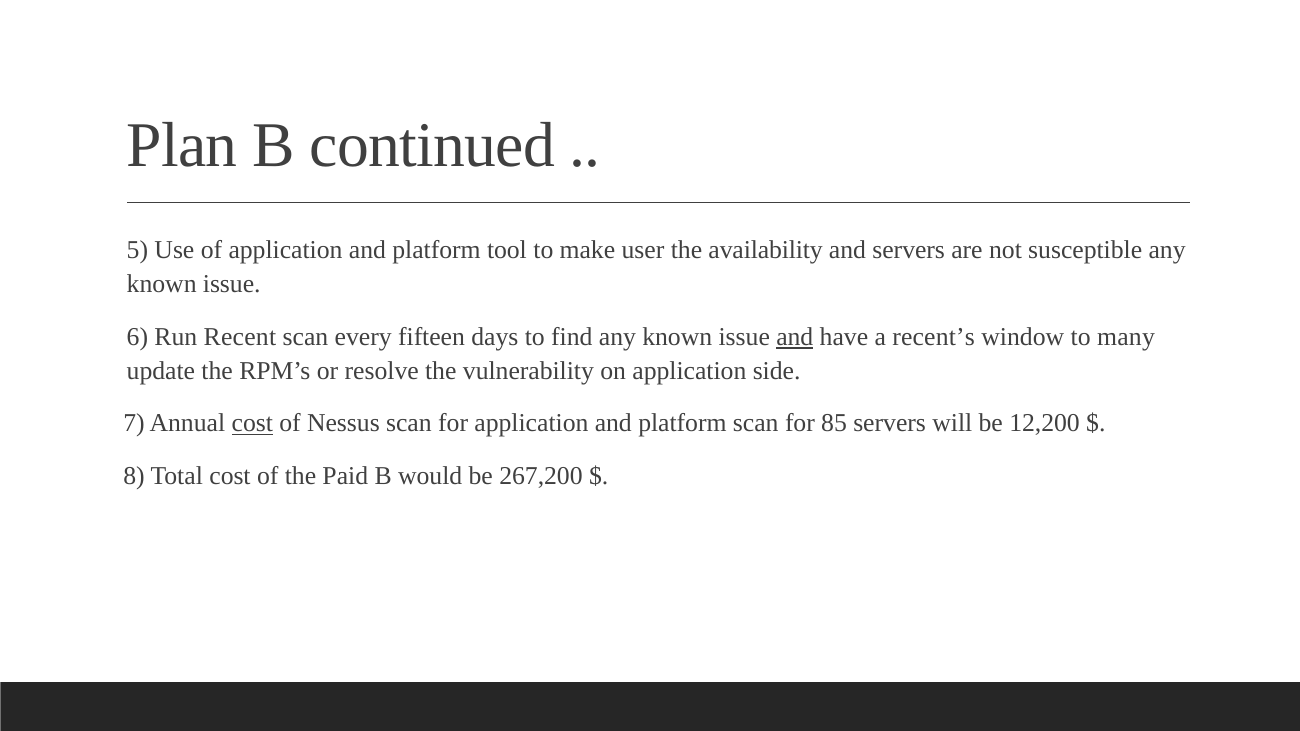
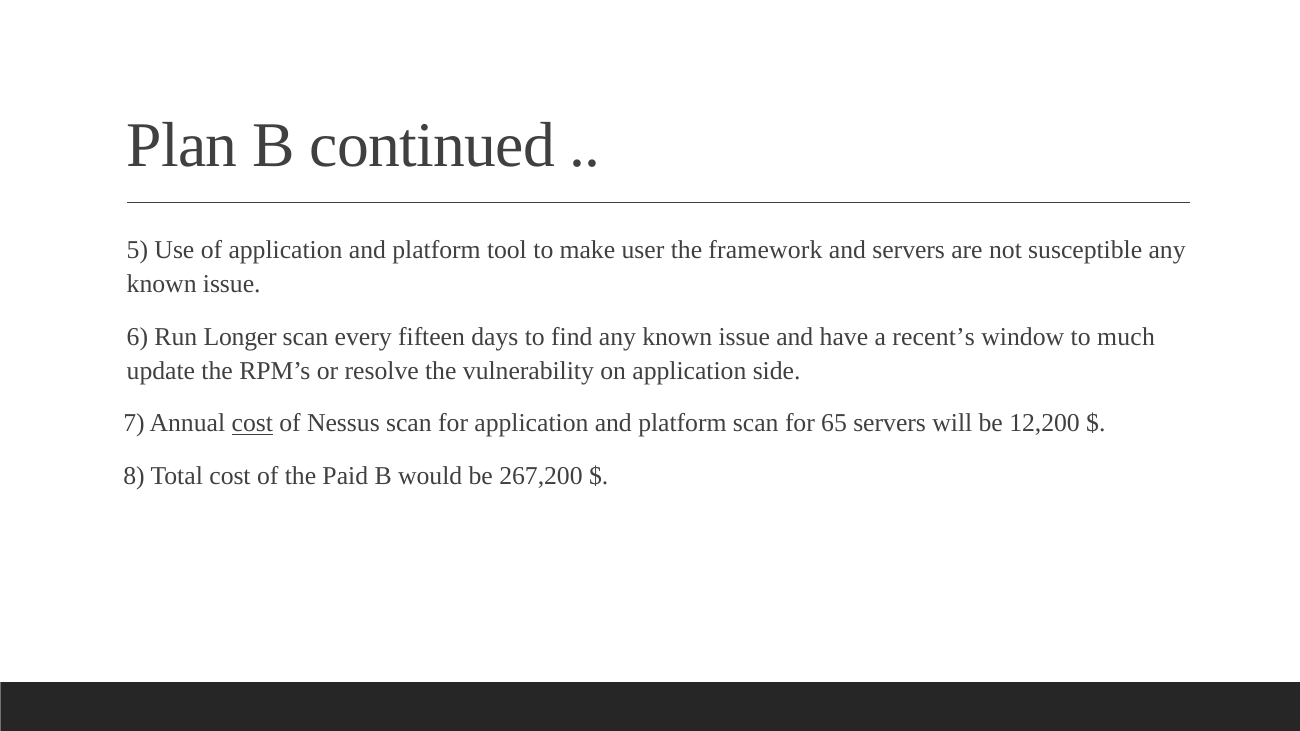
availability: availability -> framework
Recent: Recent -> Longer
and at (795, 337) underline: present -> none
many: many -> much
85: 85 -> 65
